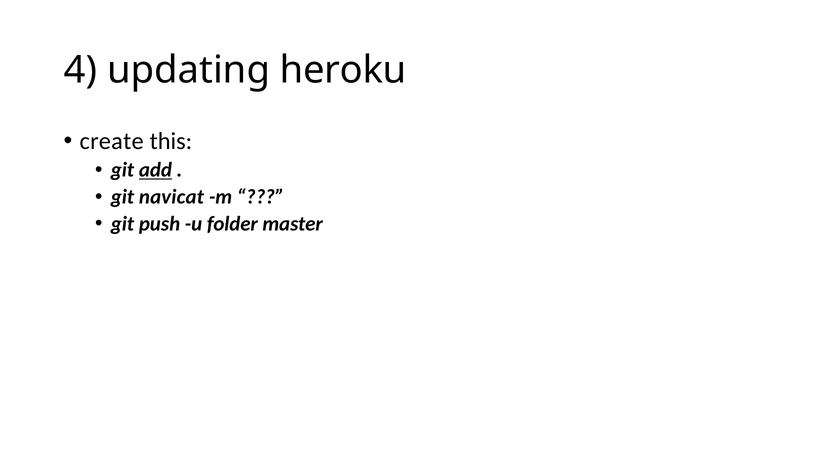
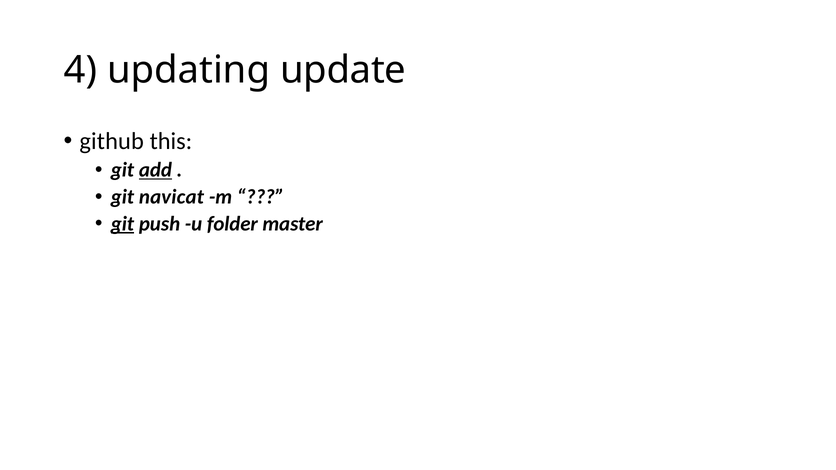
heroku: heroku -> update
create: create -> github
git at (122, 224) underline: none -> present
